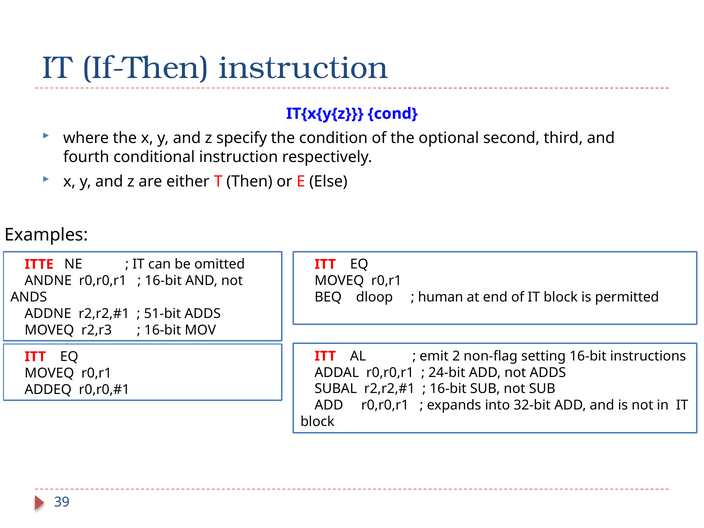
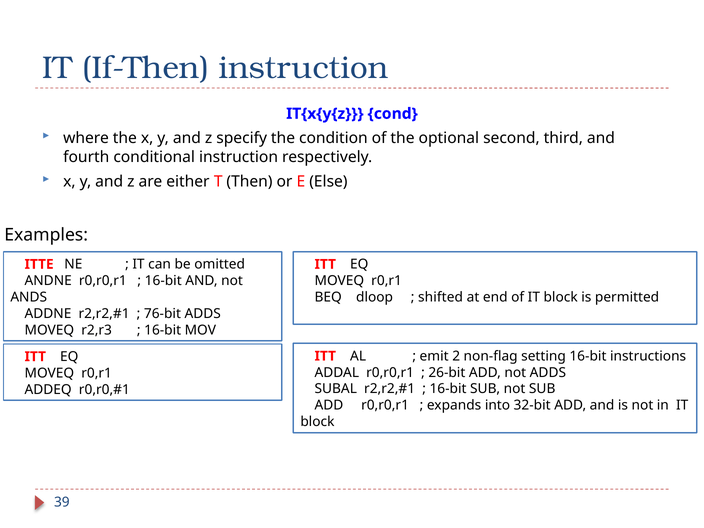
human: human -> shifted
51-bit: 51-bit -> 76-bit
24-bit: 24-bit -> 26-bit
